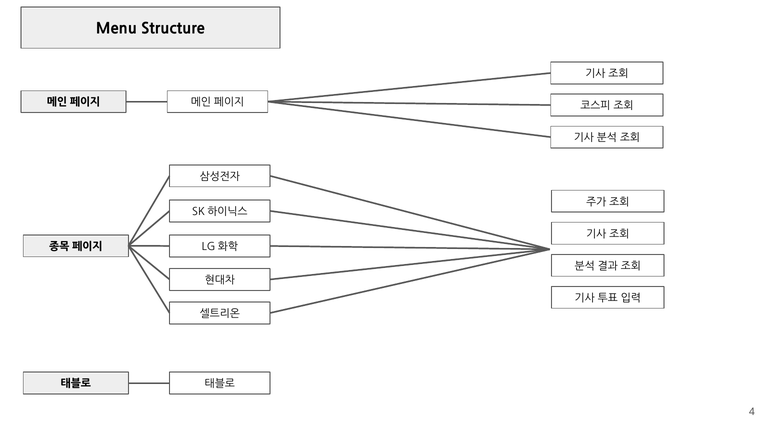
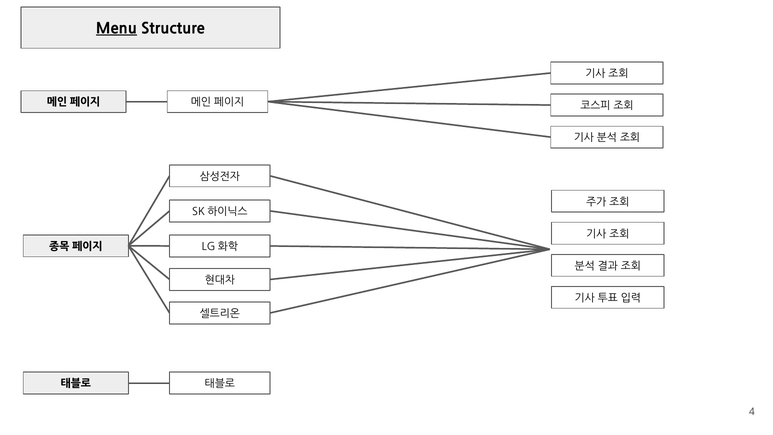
Menu underline: none -> present
